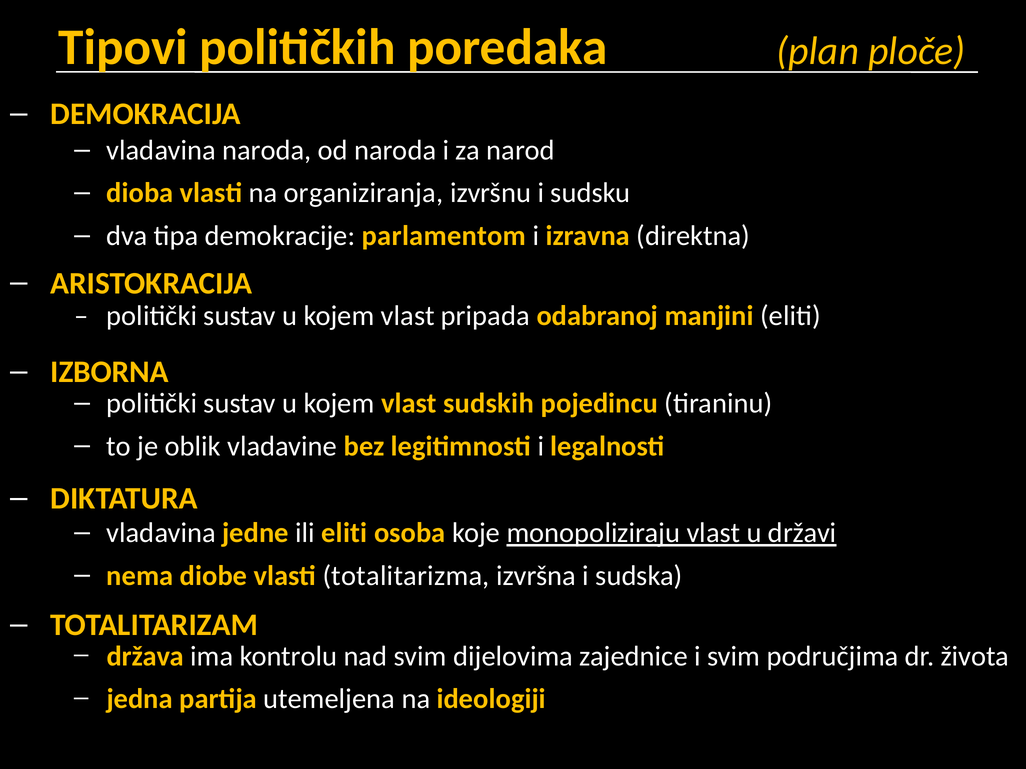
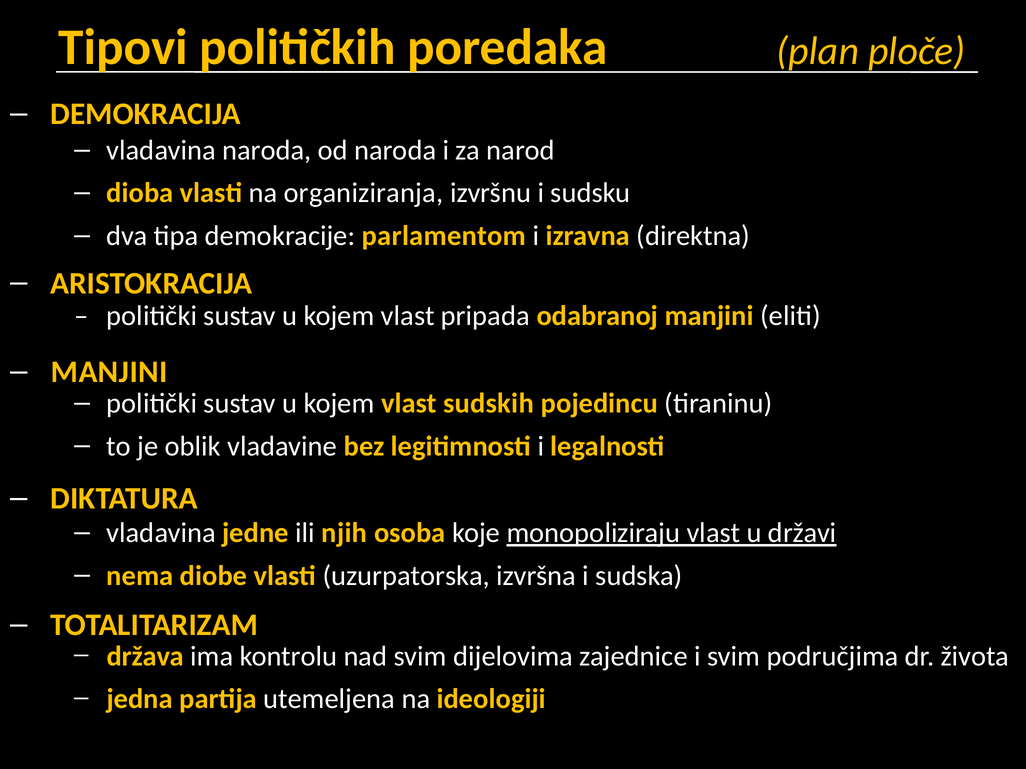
IZBORNA at (110, 372): IZBORNA -> MANJINI
ili eliti: eliti -> njih
totalitarizma: totalitarizma -> uzurpatorska
